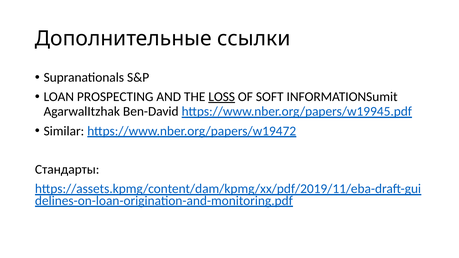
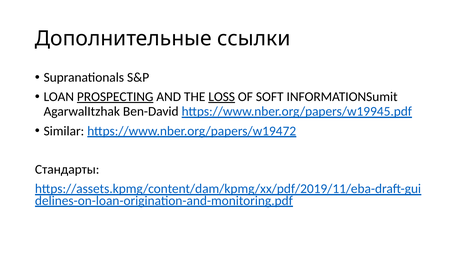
PROSPECTING underline: none -> present
